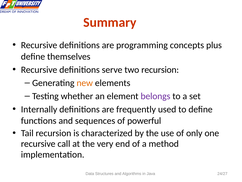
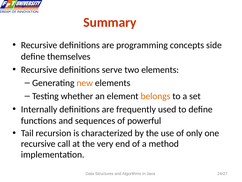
plus: plus -> side
two recursion: recursion -> elements
belongs colour: purple -> orange
